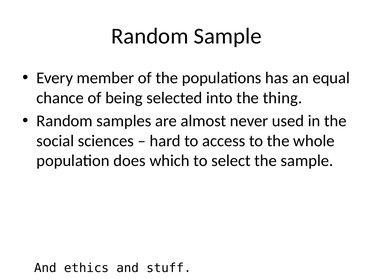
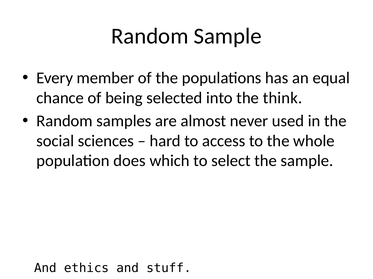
thing: thing -> think
